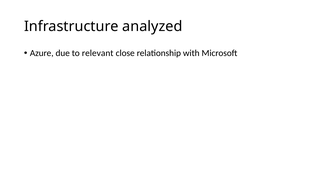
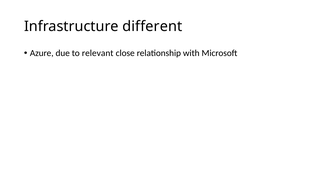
analyzed: analyzed -> different
